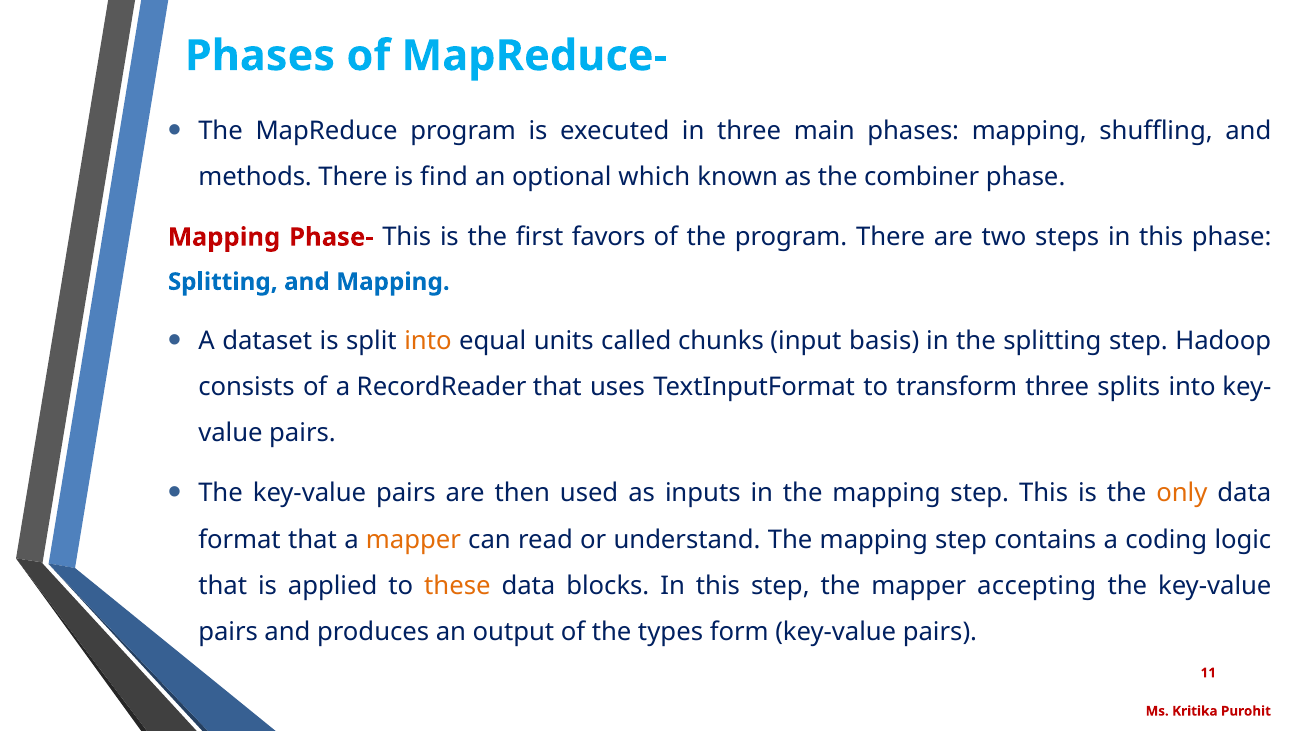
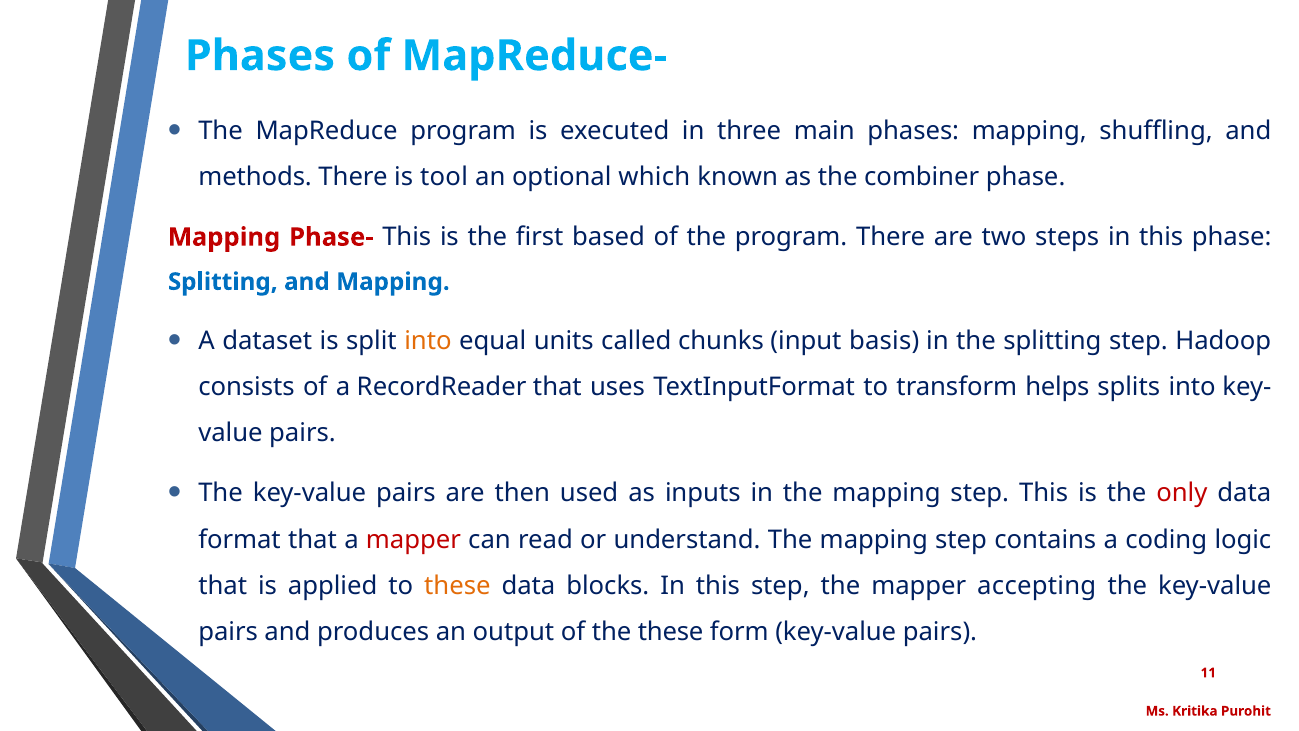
find: find -> tool
favors: favors -> based
transform three: three -> helps
only colour: orange -> red
mapper at (413, 539) colour: orange -> red
the types: types -> these
